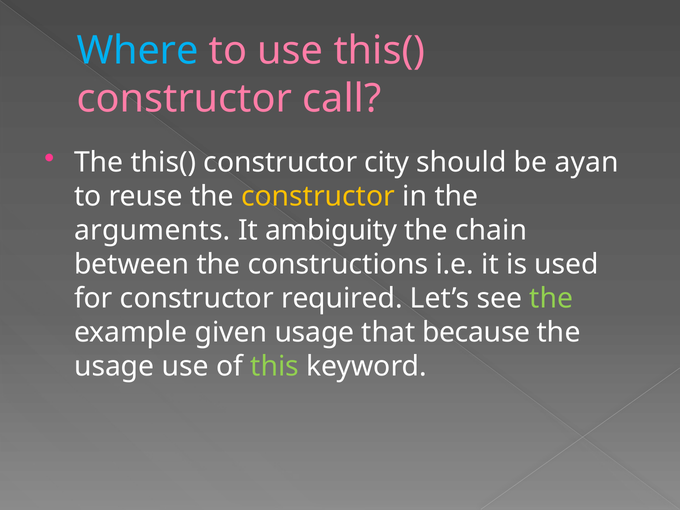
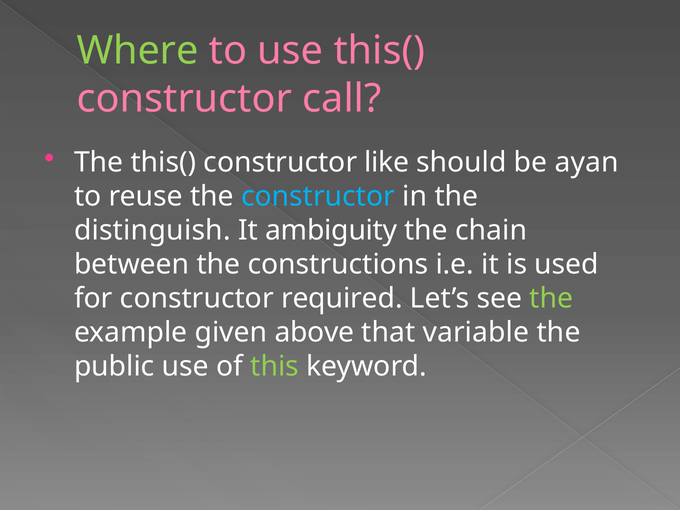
Where colour: light blue -> light green
city: city -> like
constructor at (318, 196) colour: yellow -> light blue
arguments: arguments -> distinguish
given usage: usage -> above
because: because -> variable
usage at (114, 366): usage -> public
